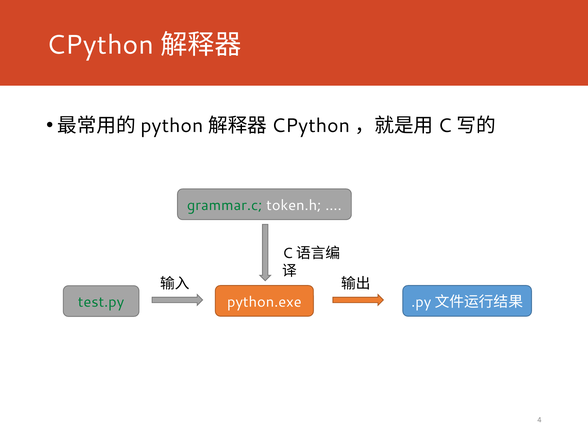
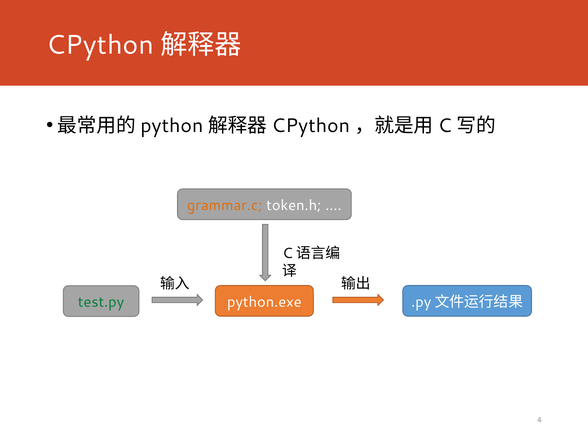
grammar.c colour: green -> orange
